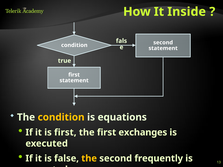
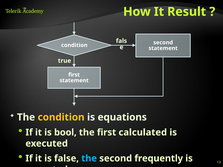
Inside: Inside -> Result
is first: first -> bool
exchanges: exchanges -> calculated
the at (89, 159) colour: yellow -> light blue
